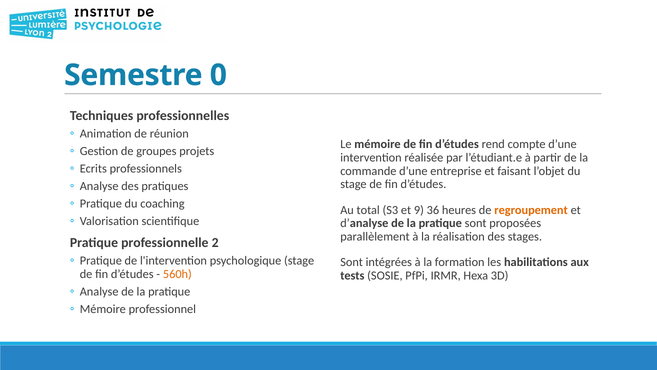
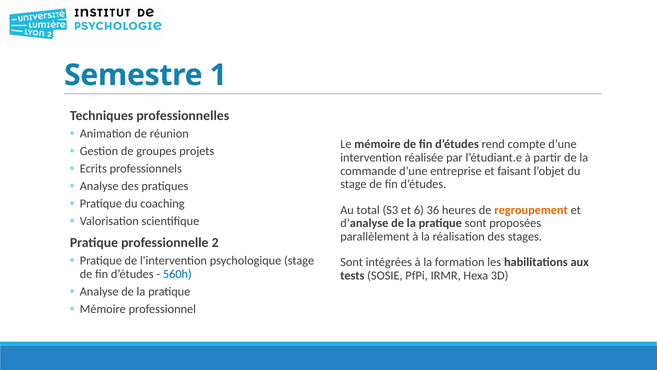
0: 0 -> 1
9: 9 -> 6
560h colour: orange -> blue
